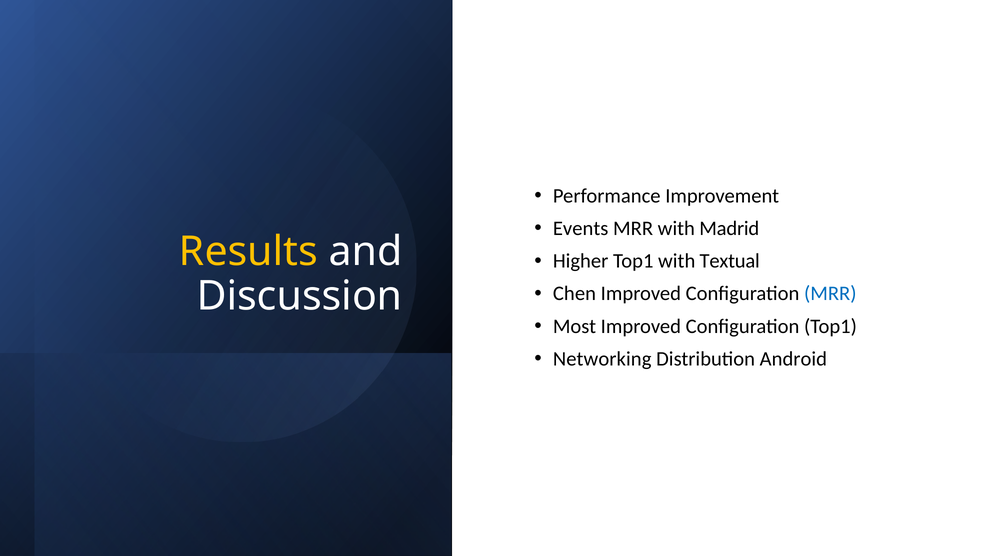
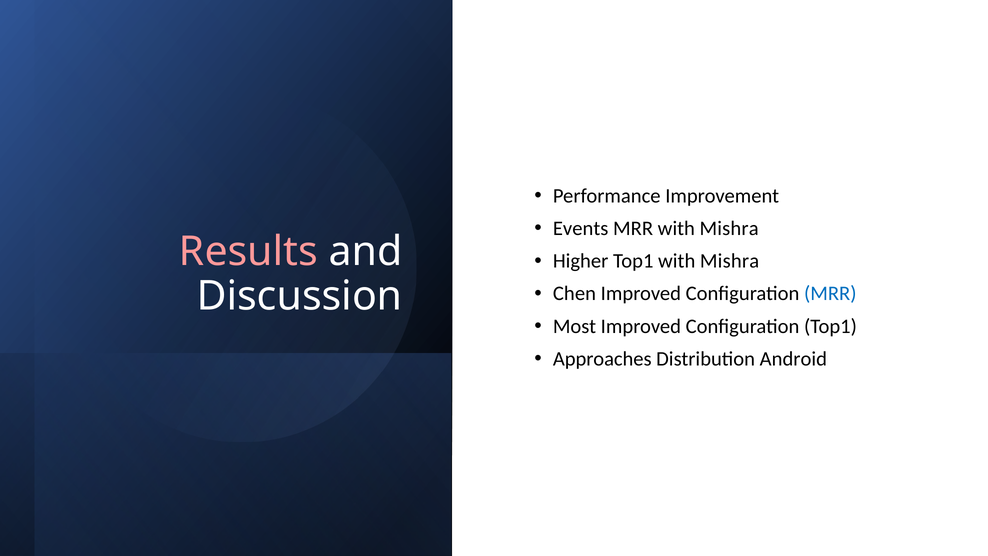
MRR with Madrid: Madrid -> Mishra
Results colour: yellow -> pink
Top1 with Textual: Textual -> Mishra
Networking: Networking -> Approaches
